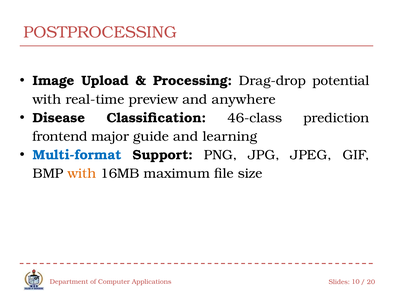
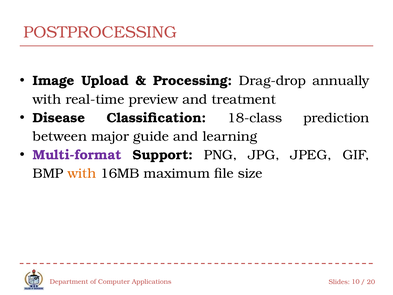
potential: potential -> annually
anywhere: anywhere -> treatment
46-class: 46-class -> 18-class
frontend: frontend -> between
Multi-format colour: blue -> purple
